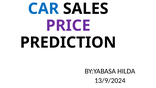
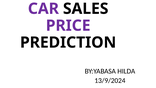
CAR colour: blue -> purple
